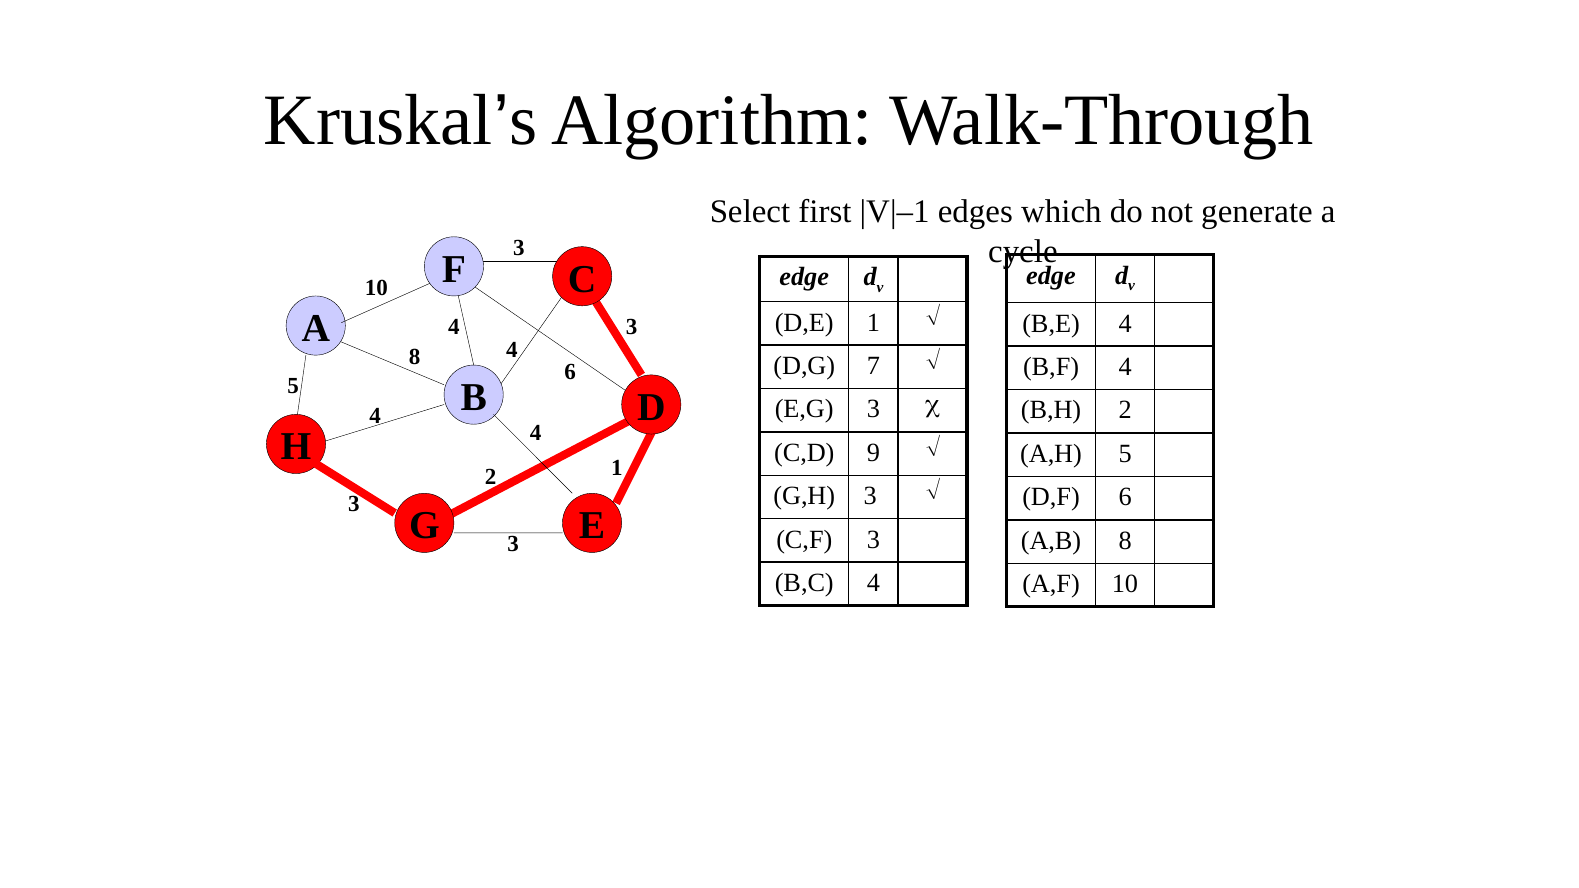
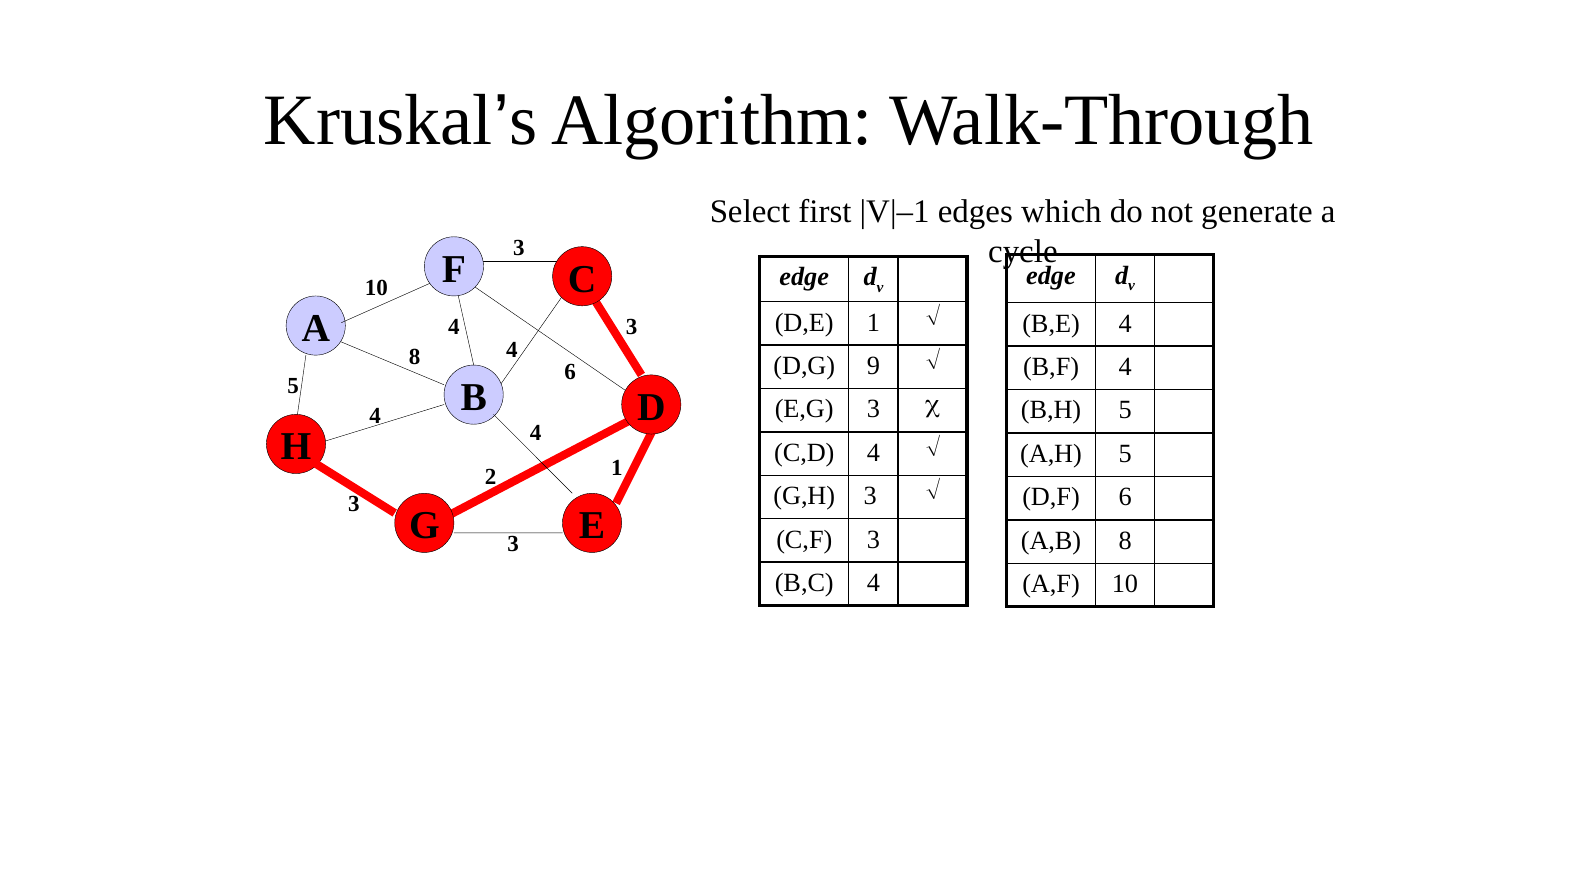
7: 7 -> 9
B,H 2: 2 -> 5
C,D 9: 9 -> 4
